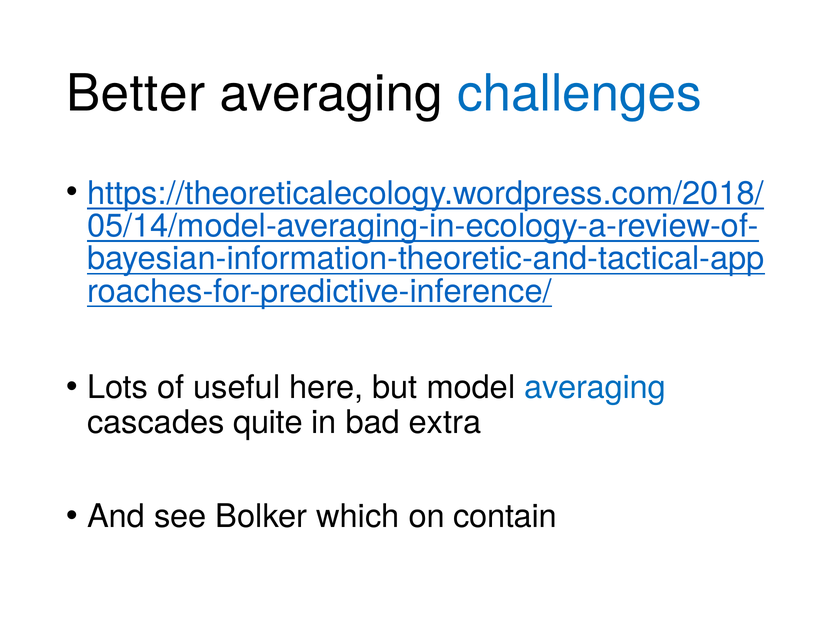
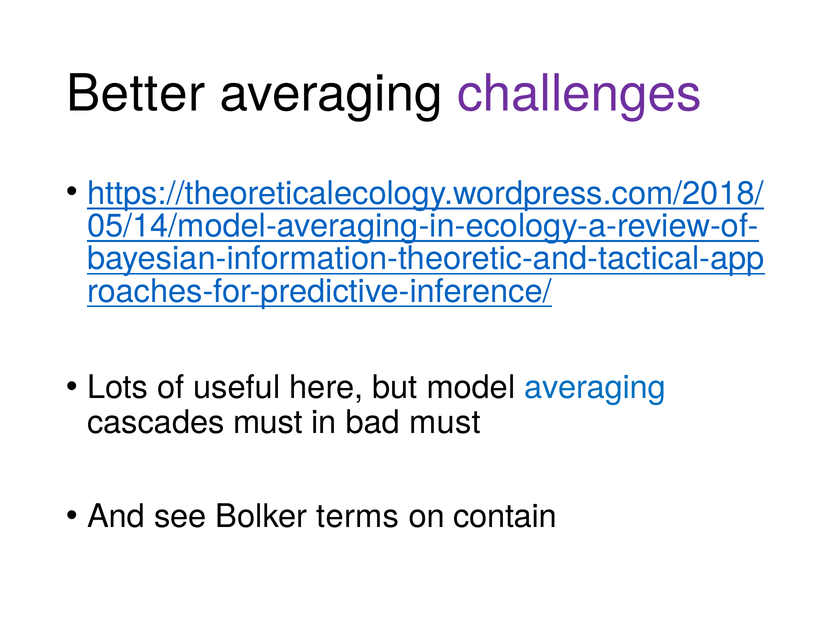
challenges colour: blue -> purple
cascades quite: quite -> must
bad extra: extra -> must
which: which -> terms
